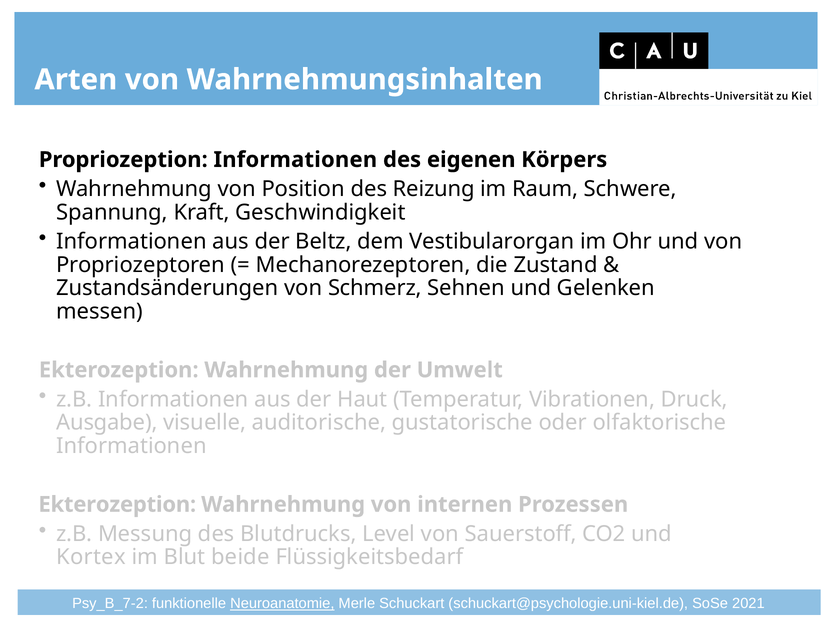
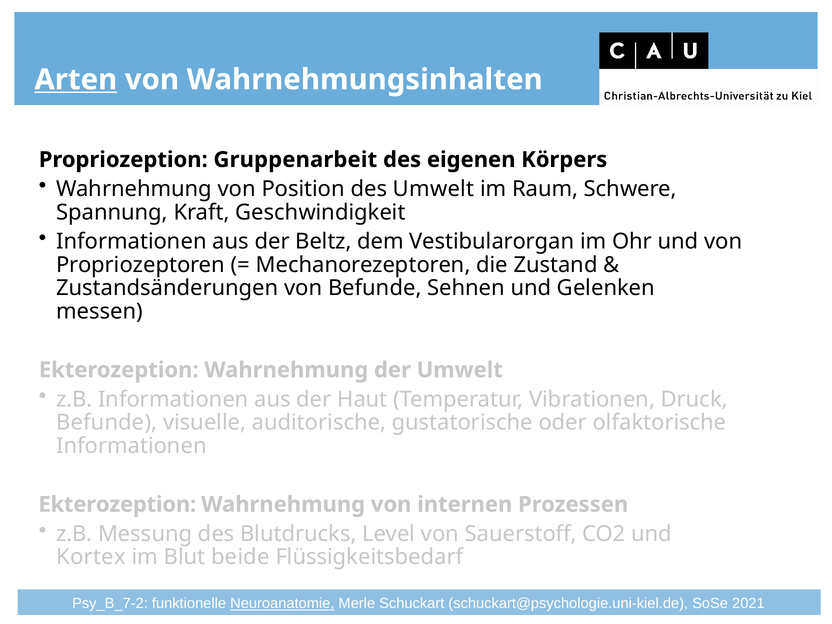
Arten underline: none -> present
Propriozeption Informationen: Informationen -> Gruppenarbeit
des Reizung: Reizung -> Umwelt
von Schmerz: Schmerz -> Befunde
Ausgabe at (107, 423): Ausgabe -> Befunde
